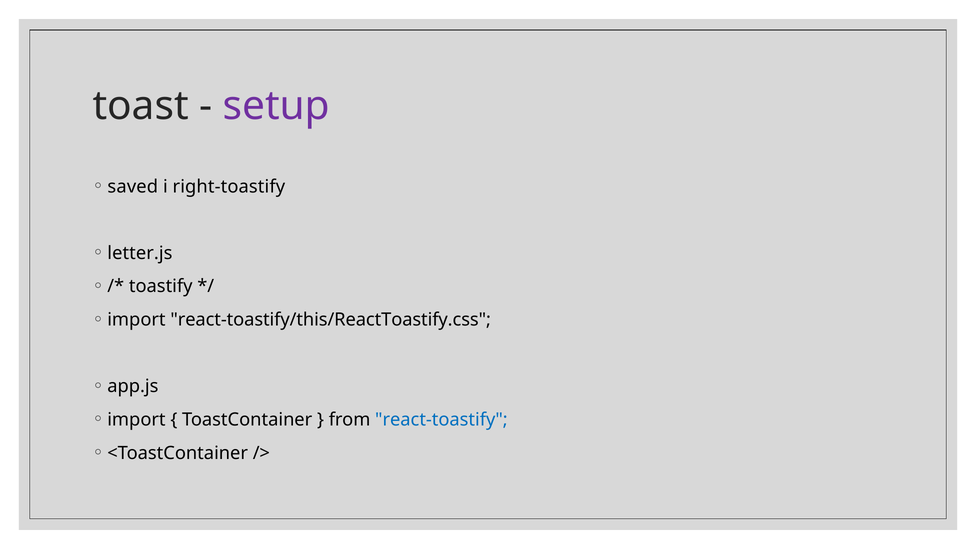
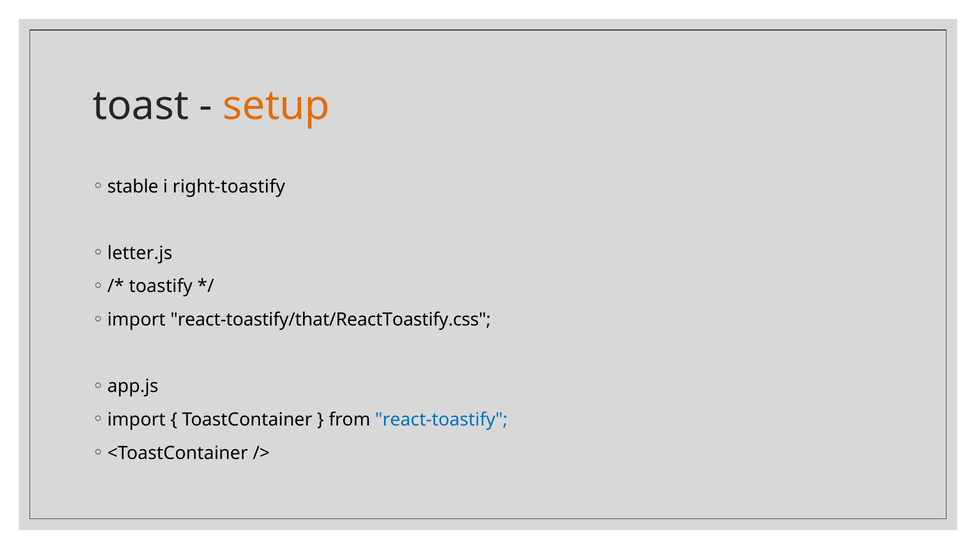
setup colour: purple -> orange
saved: saved -> stable
react-toastify/this/ReactToastify.css: react-toastify/this/ReactToastify.css -> react-toastify/that/ReactToastify.css
